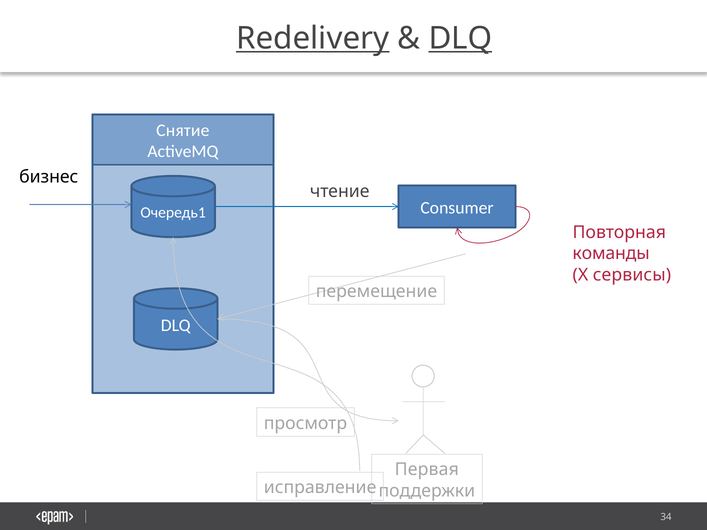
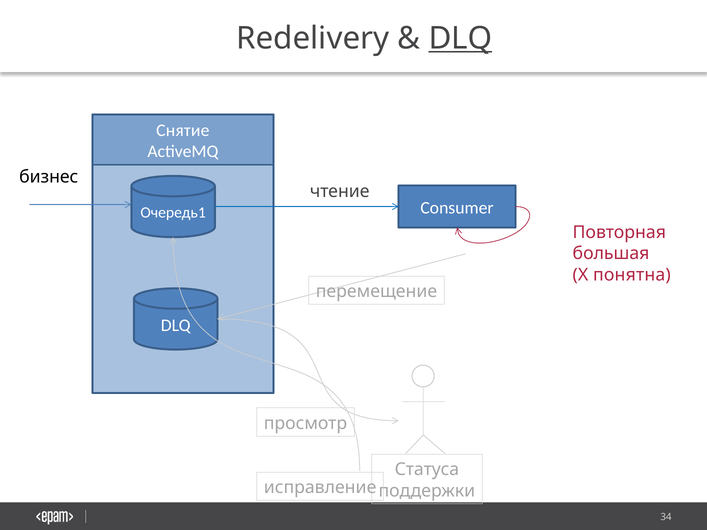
Redelivery underline: present -> none
команды: команды -> большая
сервисы: сервисы -> понятна
Первая: Первая -> Статуса
